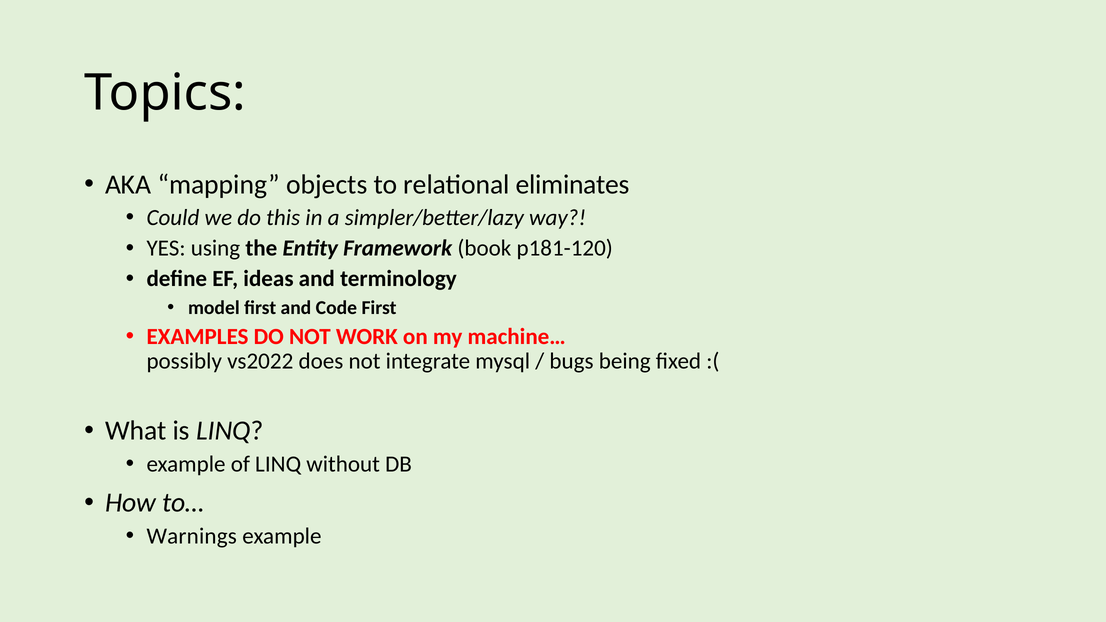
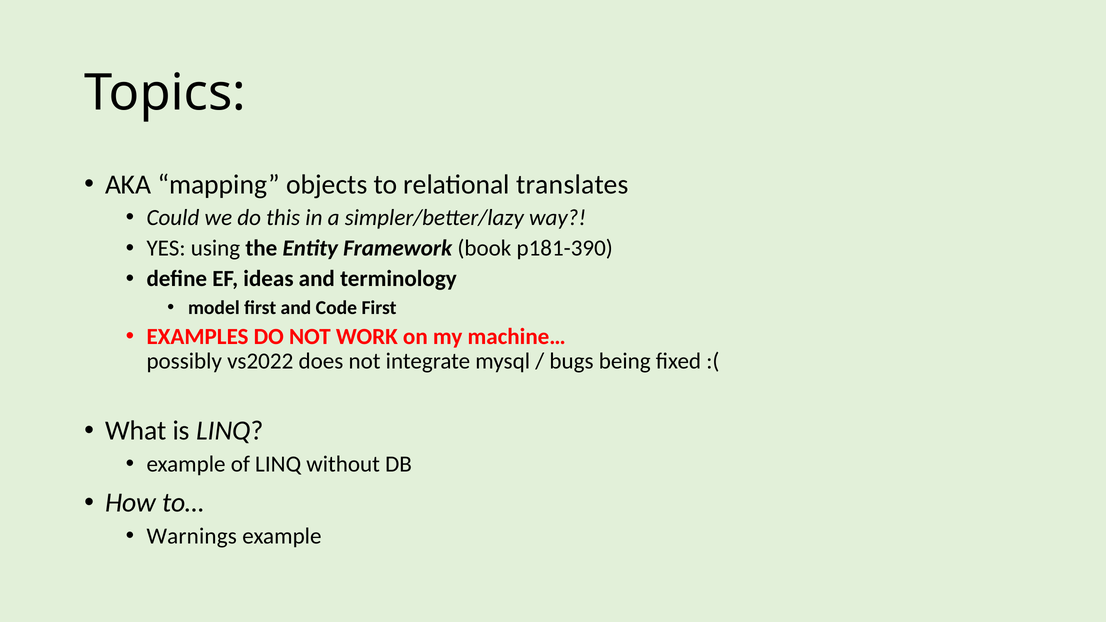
eliminates: eliminates -> translates
p181-120: p181-120 -> p181-390
